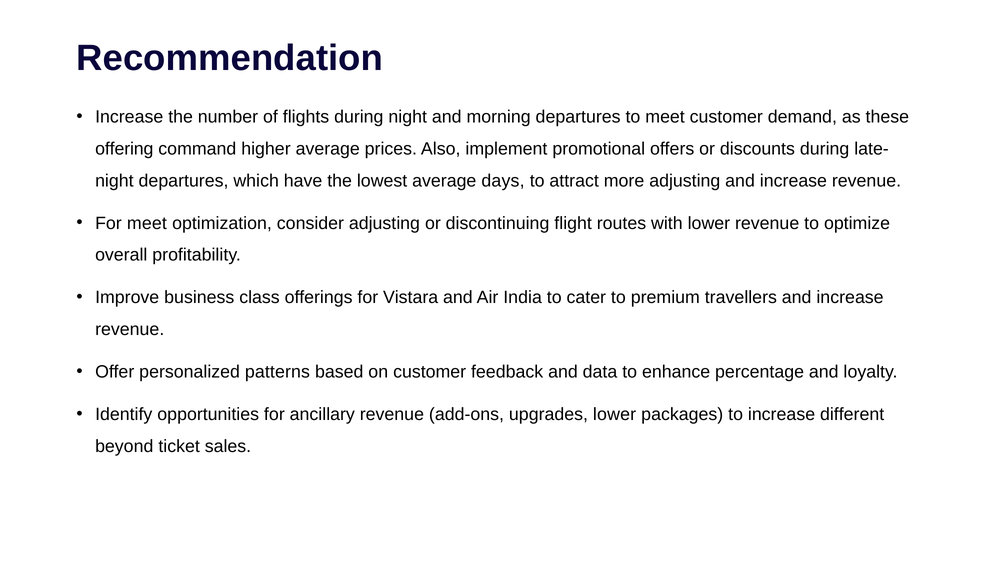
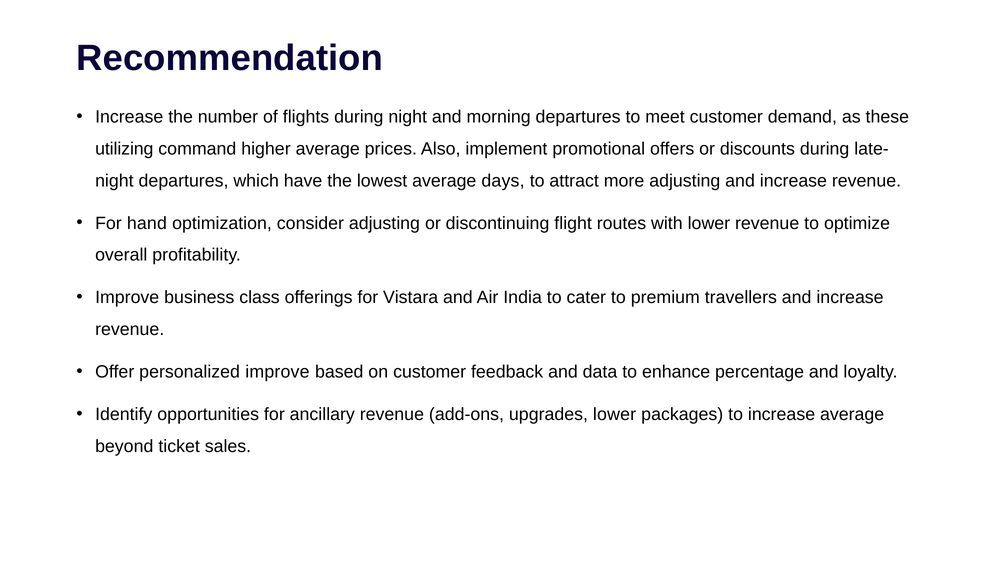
offering: offering -> utilizing
For meet: meet -> hand
personalized patterns: patterns -> improve
increase different: different -> average
